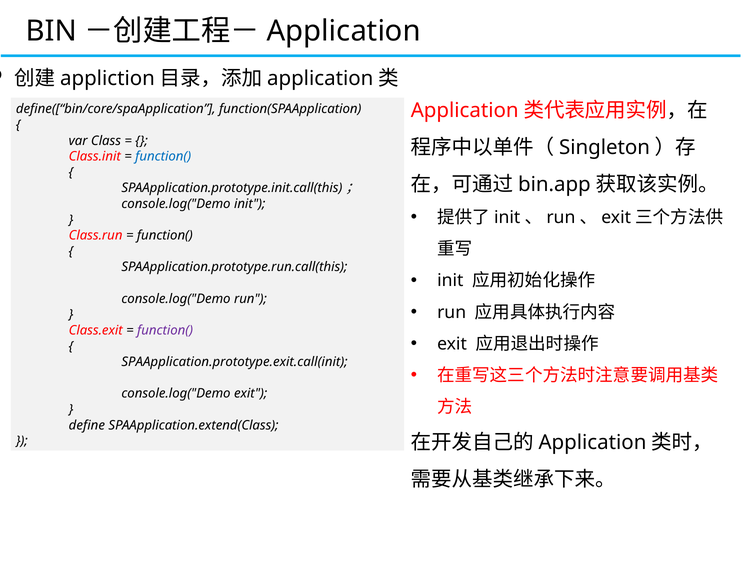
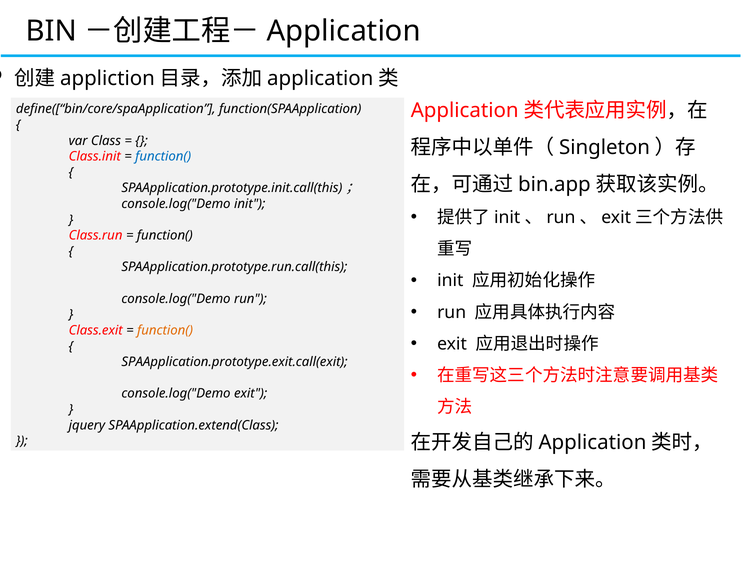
function( at (165, 331) colour: purple -> orange
SPAApplication.prototype.exit.call(init: SPAApplication.prototype.exit.call(init -> SPAApplication.prototype.exit.call(exit
define: define -> jquery
